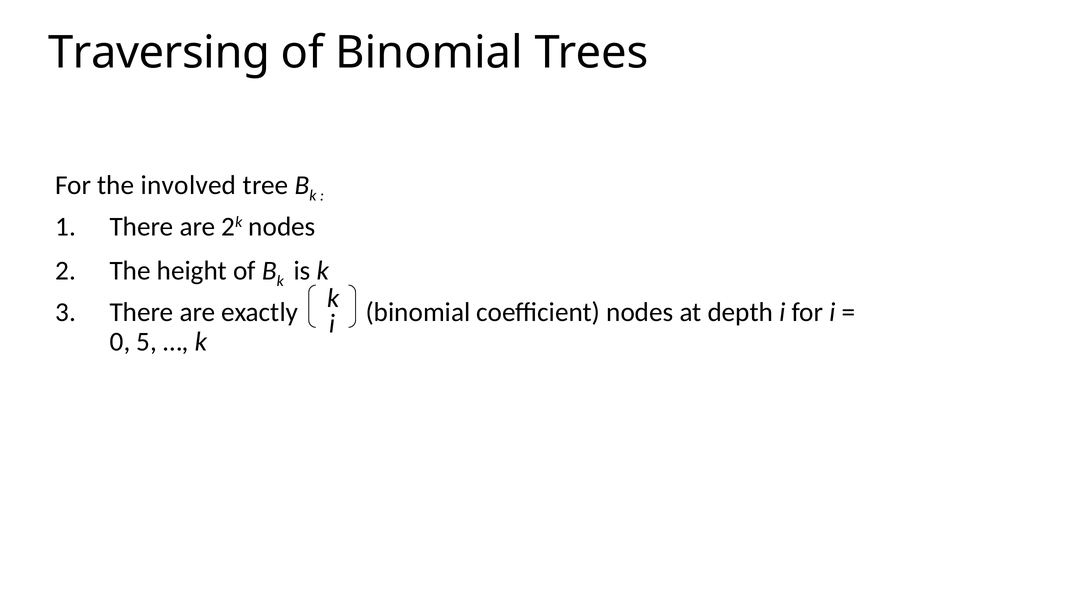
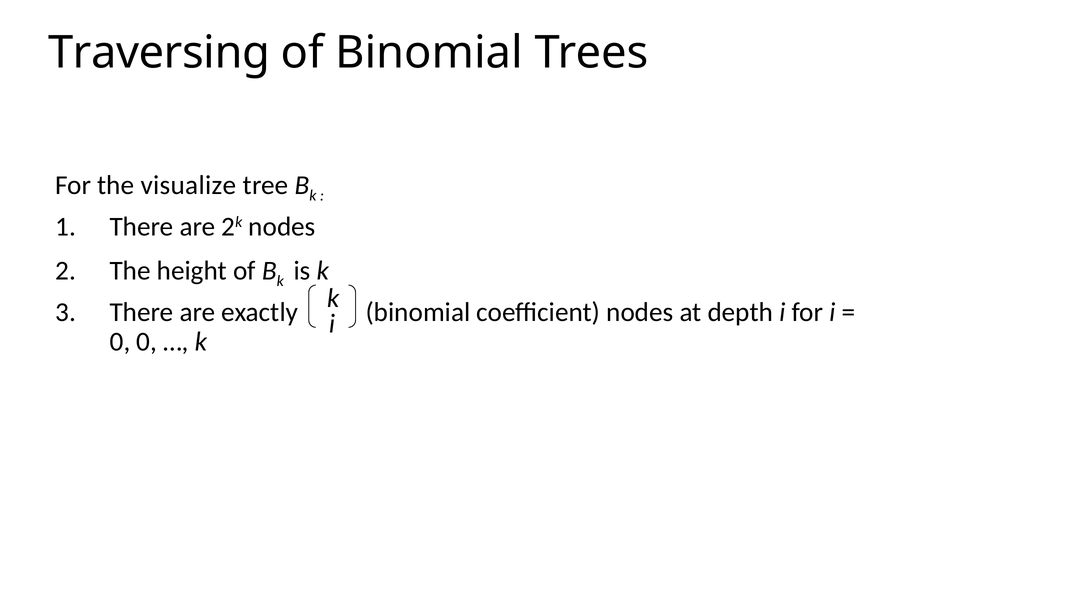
involved: involved -> visualize
0 5: 5 -> 0
